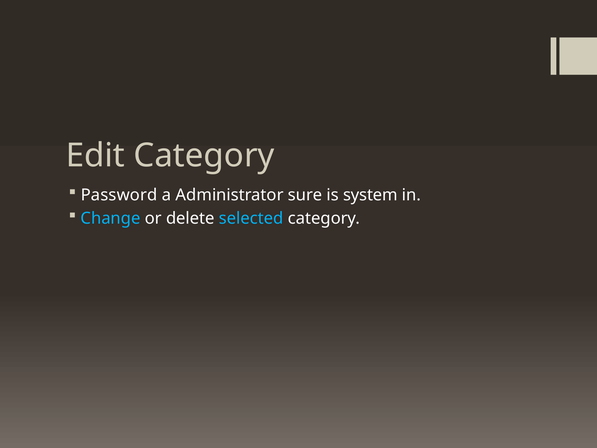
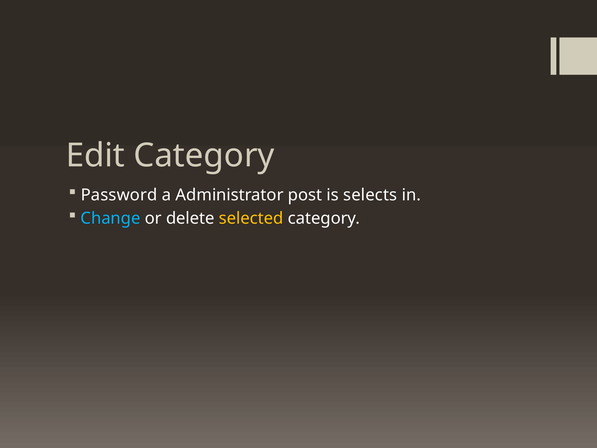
sure: sure -> post
system: system -> selects
selected colour: light blue -> yellow
